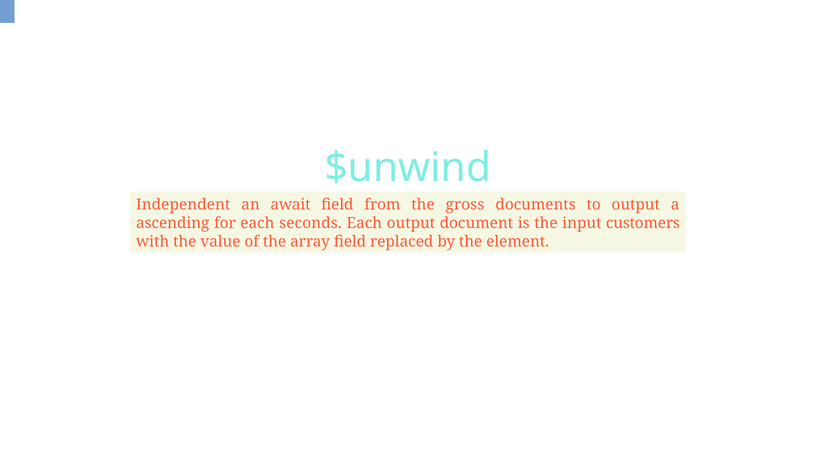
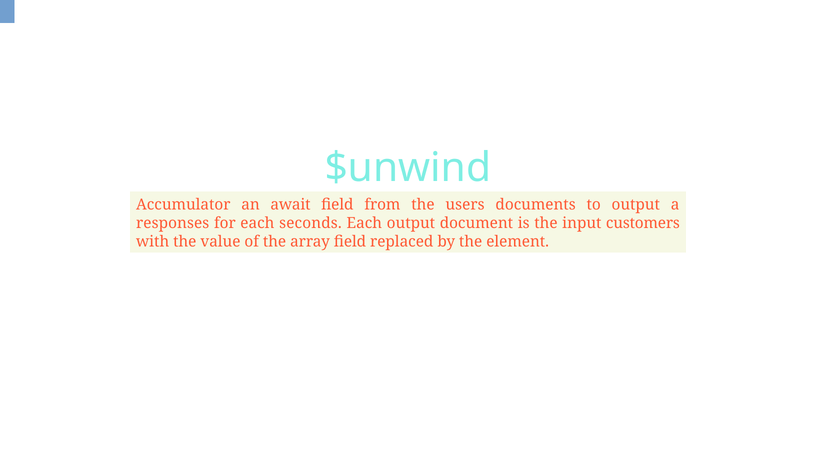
Independent: Independent -> Accumulator
gross: gross -> users
ascending: ascending -> responses
